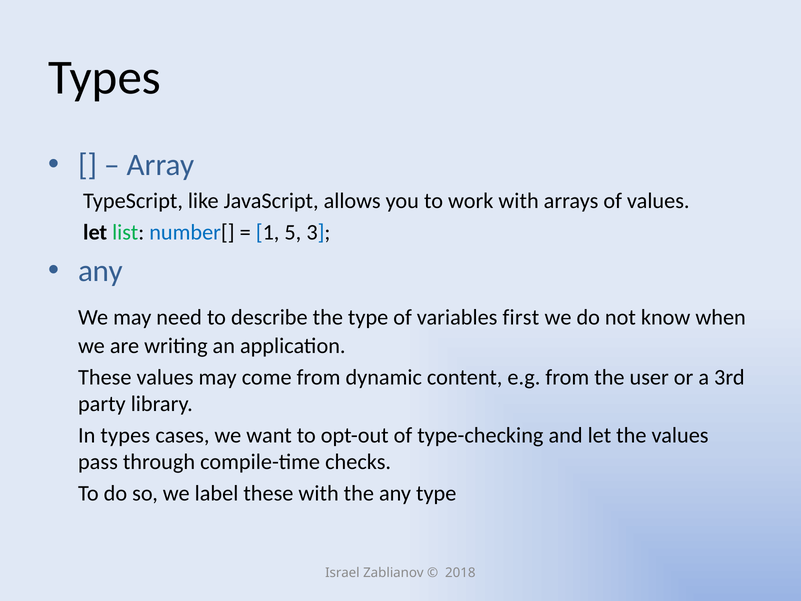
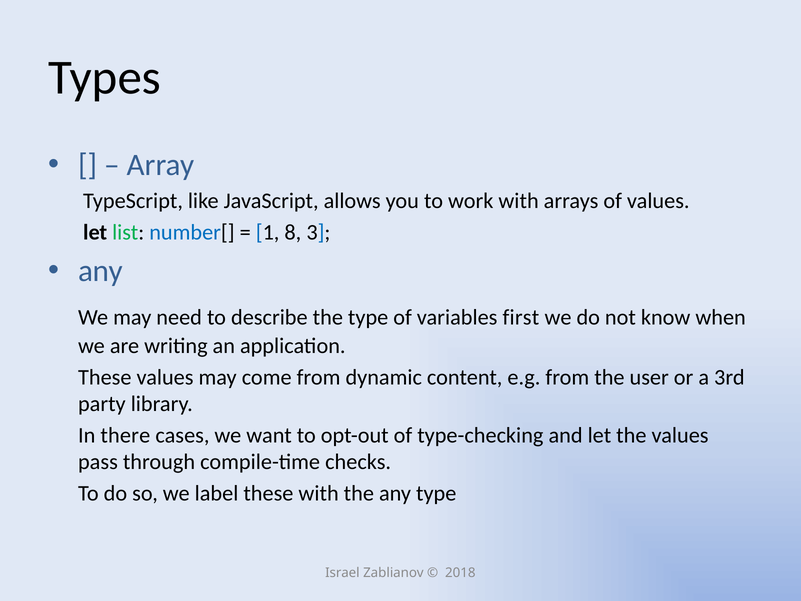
5: 5 -> 8
In types: types -> there
